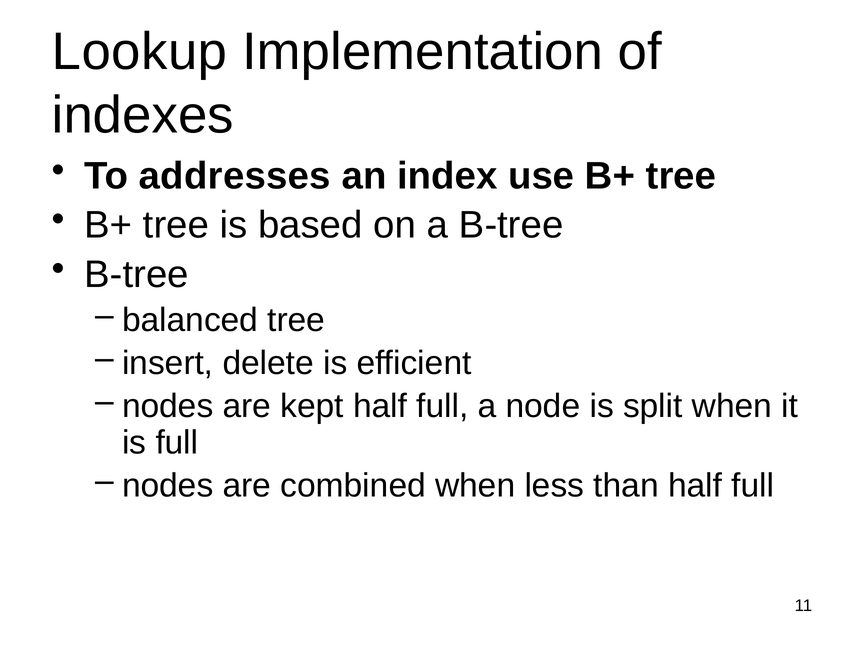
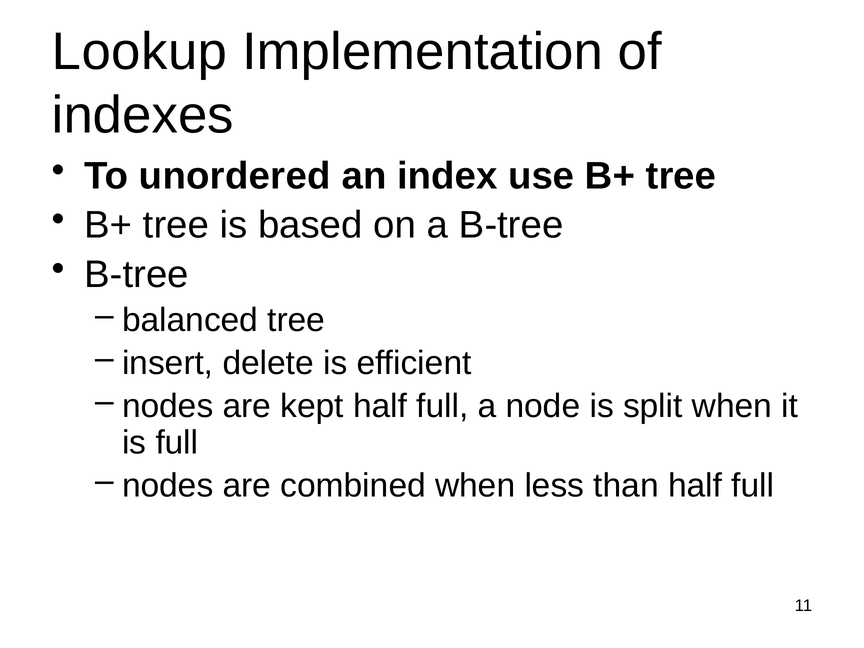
addresses: addresses -> unordered
